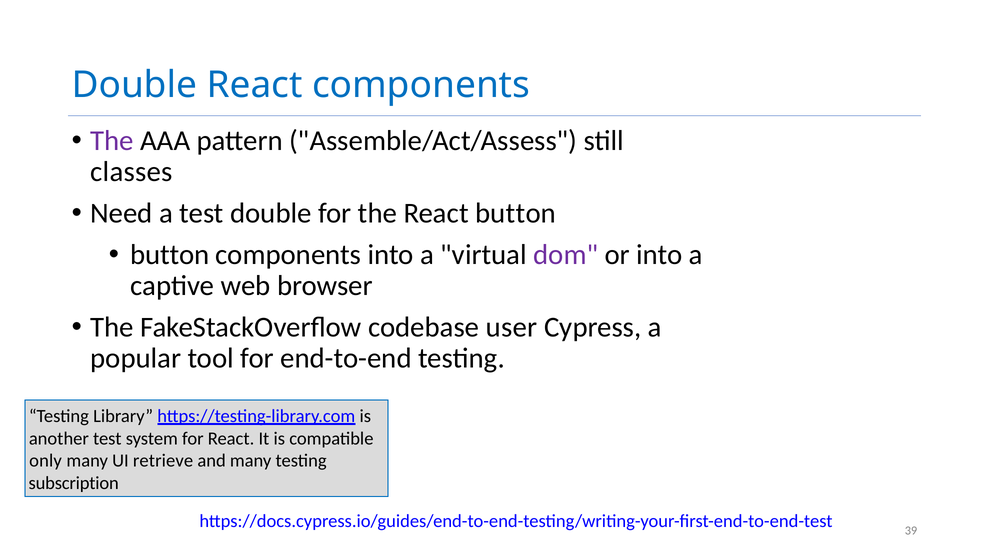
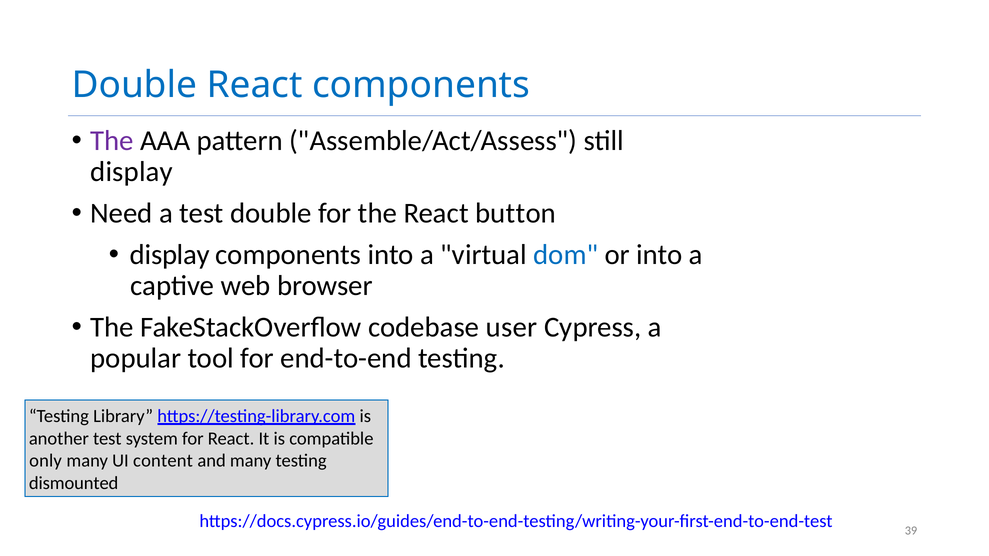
classes at (131, 172): classes -> display
button at (170, 255): button -> display
dom colour: purple -> blue
retrieve: retrieve -> content
subscription: subscription -> dismounted
